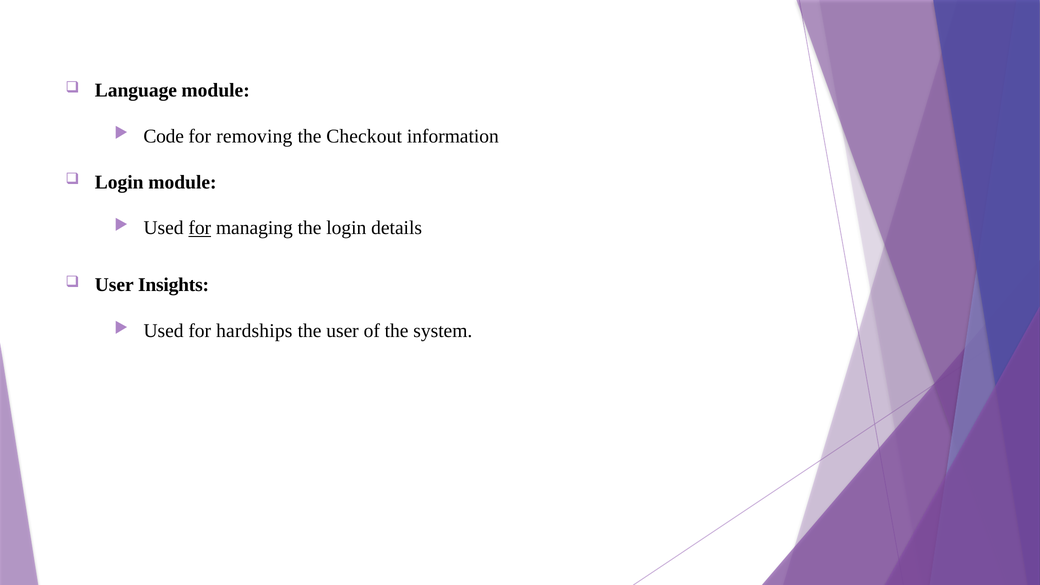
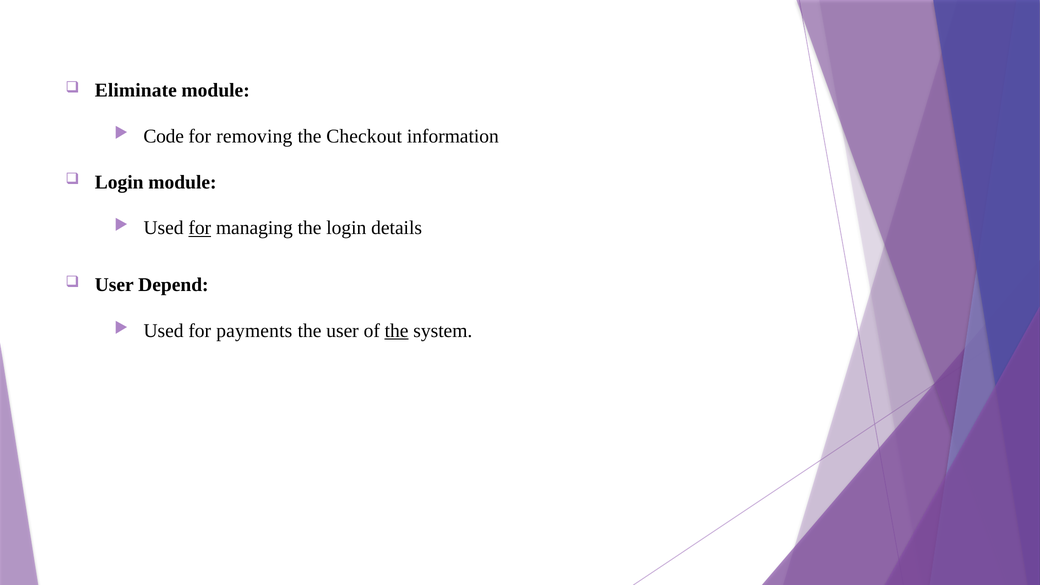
Language: Language -> Eliminate
Insights: Insights -> Depend
hardships: hardships -> payments
the at (397, 331) underline: none -> present
